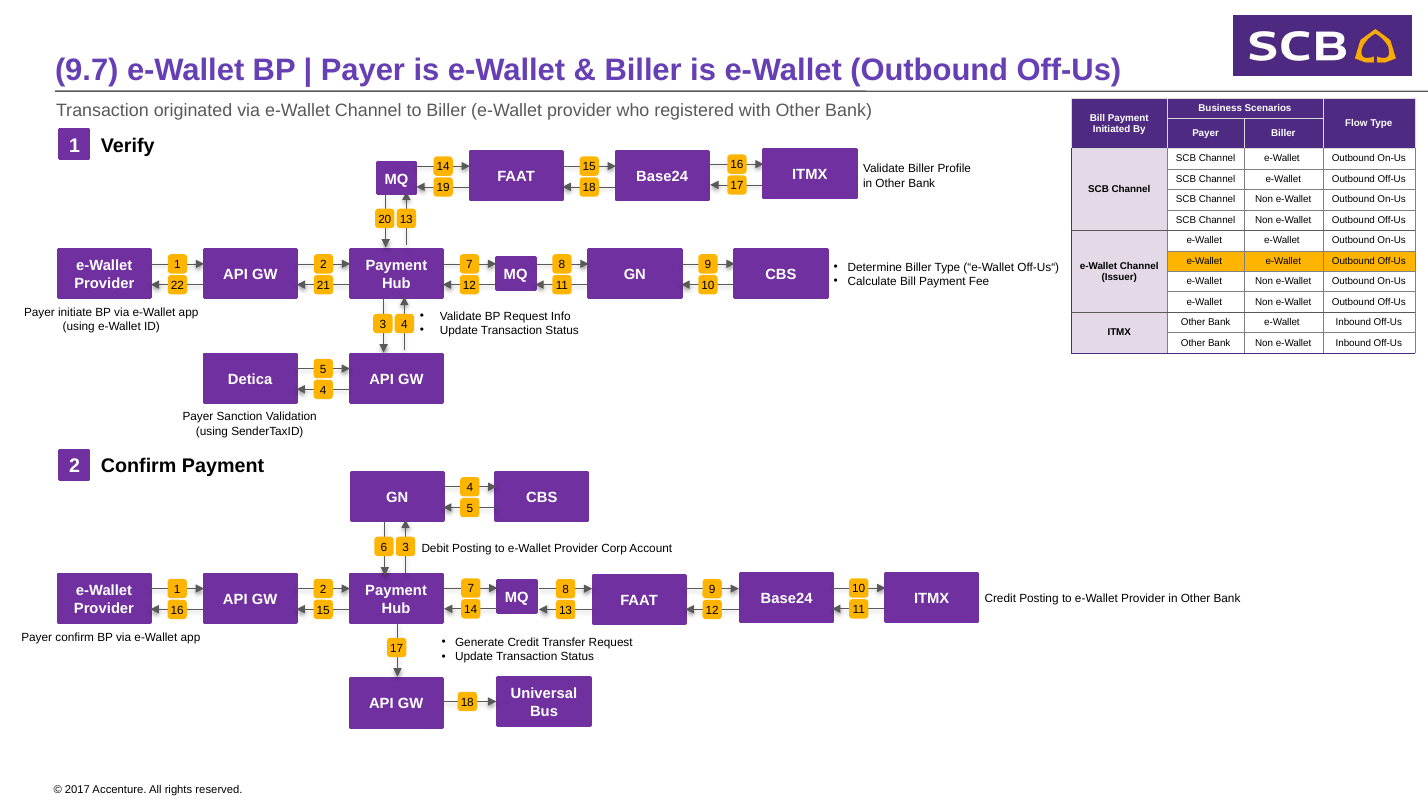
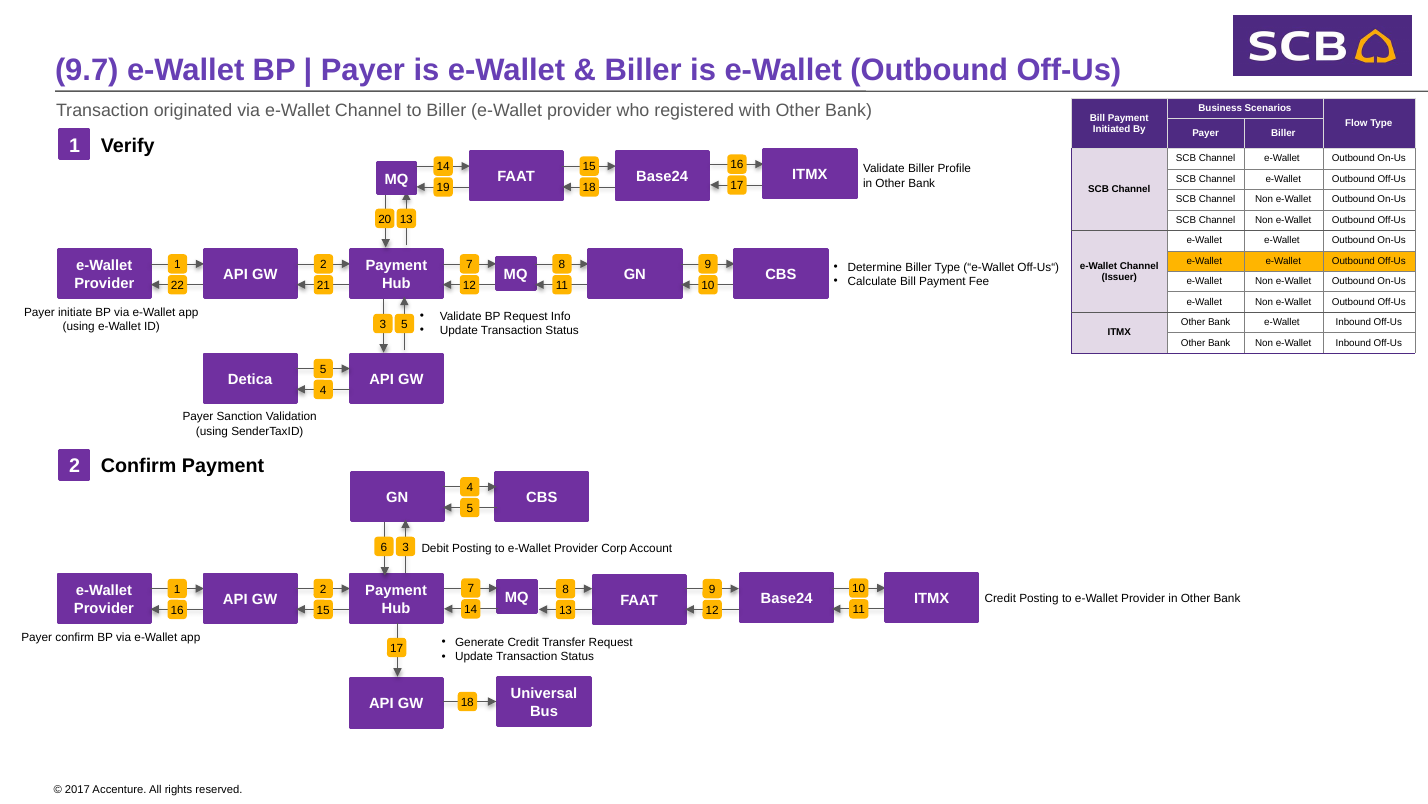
4 at (404, 324): 4 -> 5
